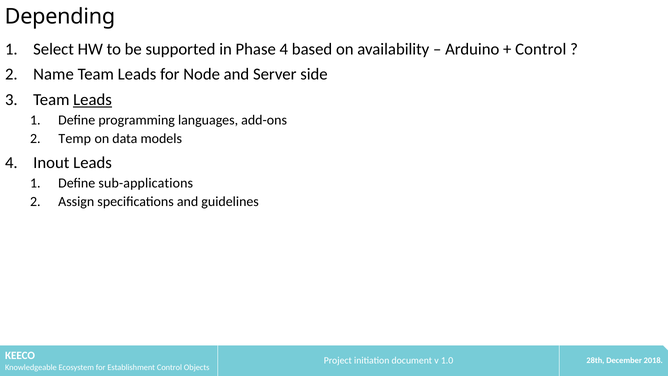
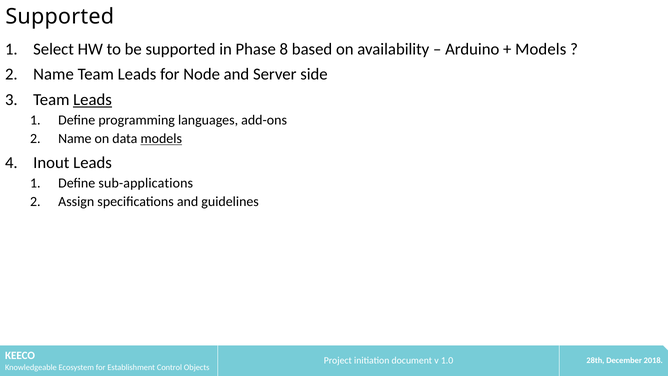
Depending at (60, 17): Depending -> Supported
Phase 4: 4 -> 8
Control at (541, 49): Control -> Models
Temp at (75, 139): Temp -> Name
models at (161, 139) underline: none -> present
